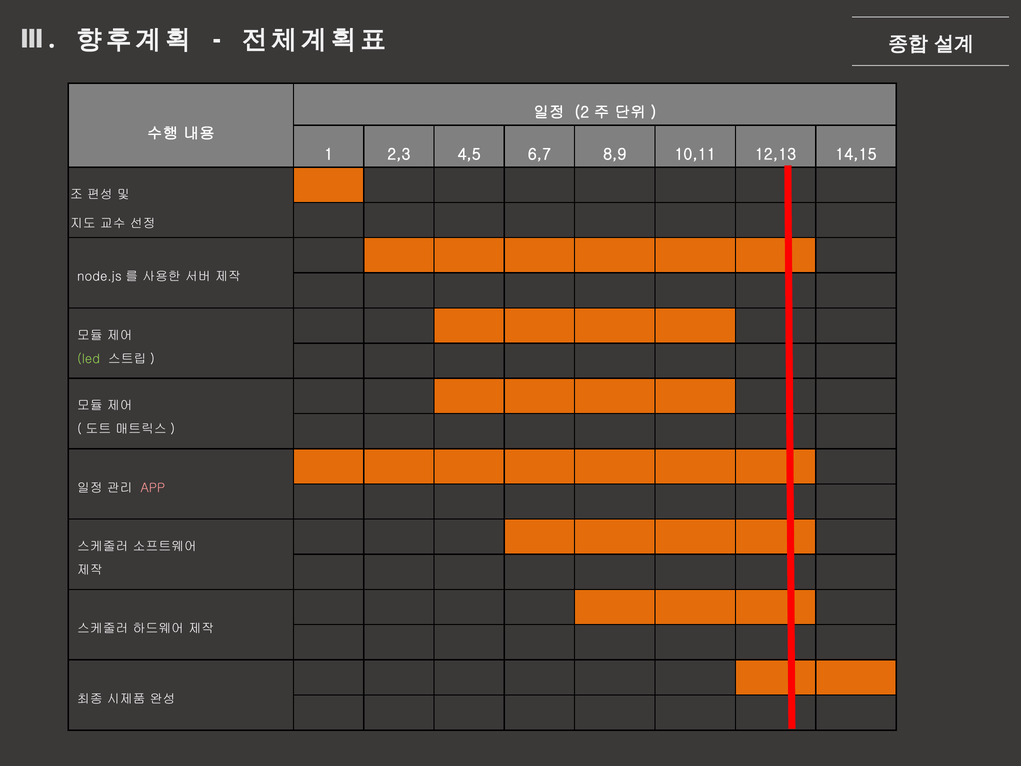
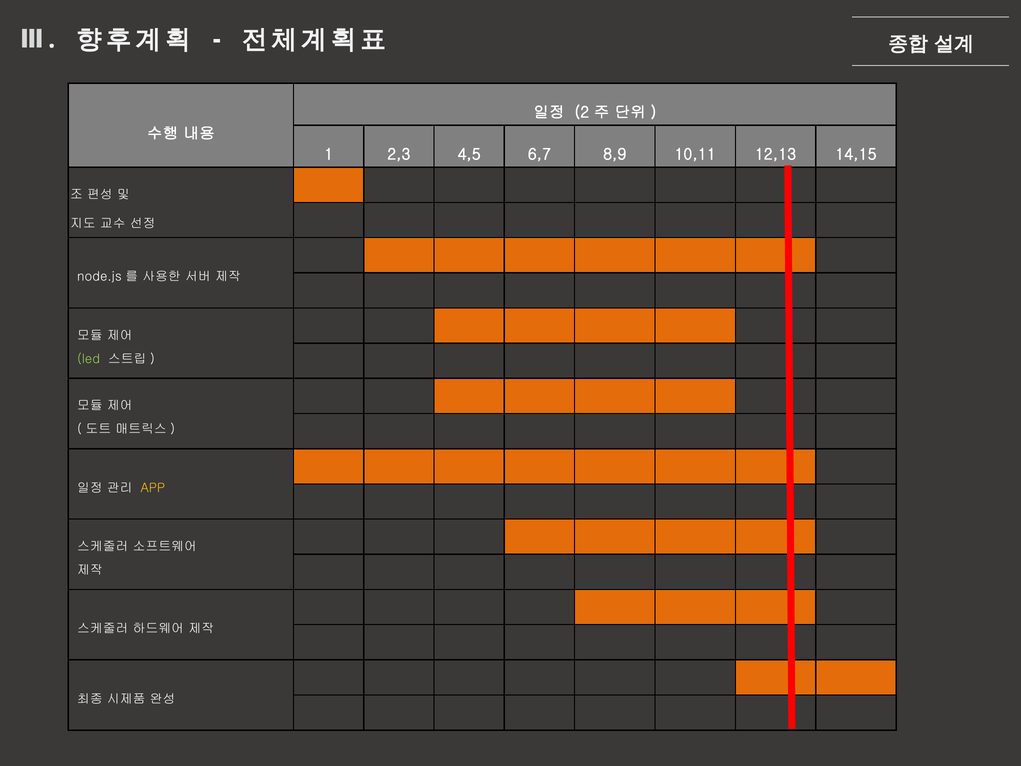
APP colour: pink -> yellow
